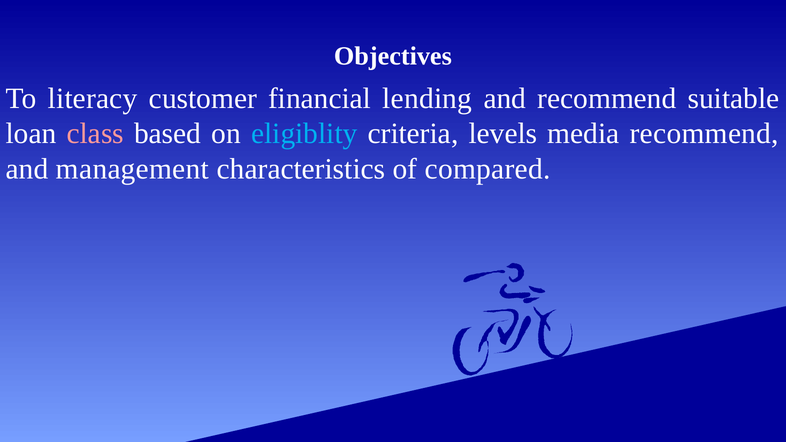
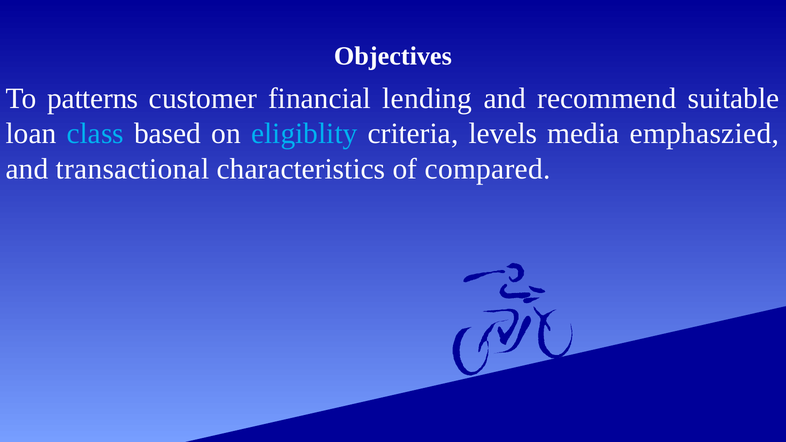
literacy: literacy -> patterns
class colour: pink -> light blue
media recommend: recommend -> emphaszied
management: management -> transactional
